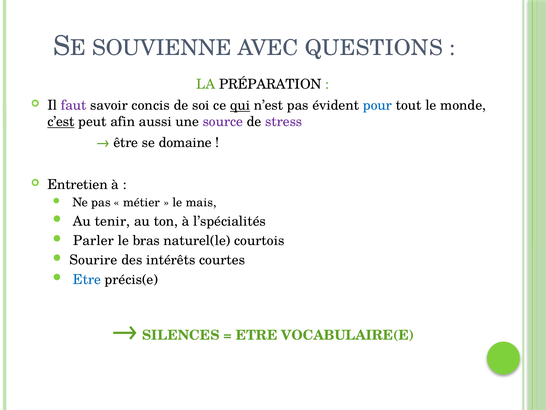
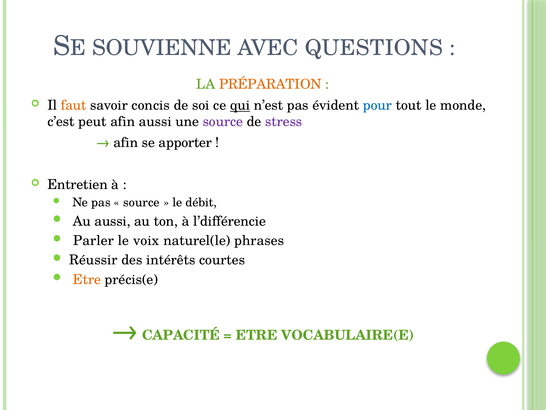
PRÉPARATION colour: black -> orange
faut colour: purple -> orange
c’est underline: present -> none
être at (126, 143): être -> afin
domaine: domaine -> apporter
métier at (141, 202): métier -> source
mais: mais -> débit
Au tenir: tenir -> aussi
l’spécialités: l’spécialités -> l’différencie
bras: bras -> voix
courtois: courtois -> phrases
Sourire: Sourire -> Réussir
Etre at (87, 279) colour: blue -> orange
SILENCES: SILENCES -> CAPACITÉ
